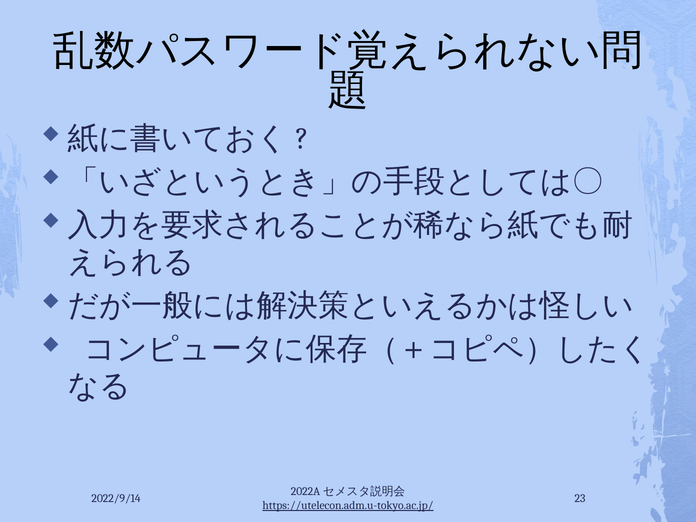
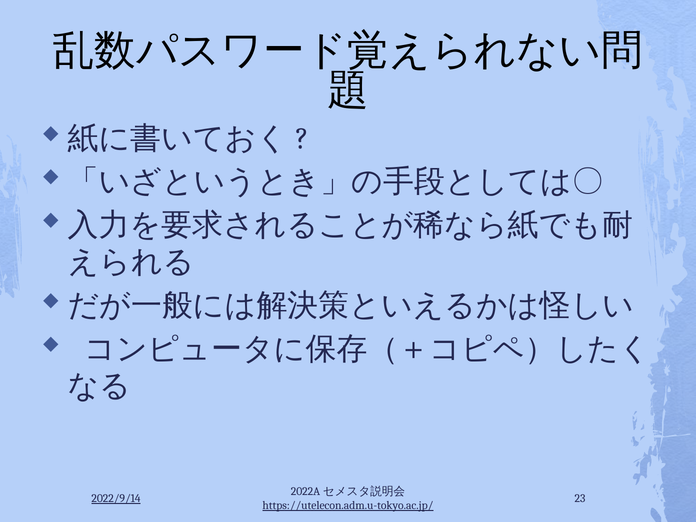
2022/9/14 underline: none -> present
